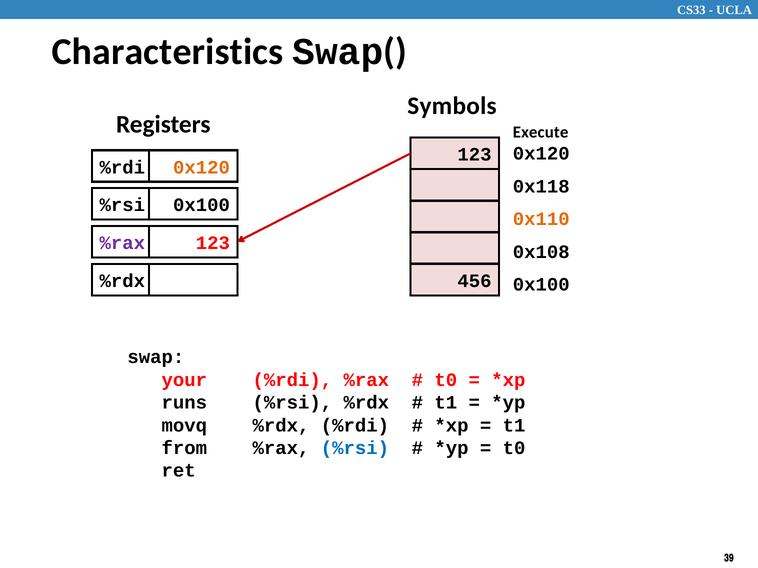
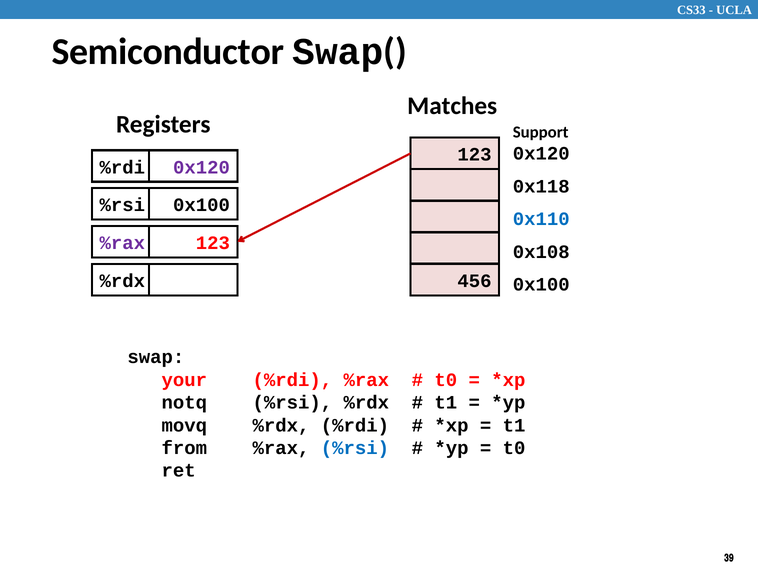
Characteristics: Characteristics -> Semiconductor
Symbols: Symbols -> Matches
Execute: Execute -> Support
0x120 at (201, 167) colour: orange -> purple
0x110 colour: orange -> blue
runs: runs -> notq
